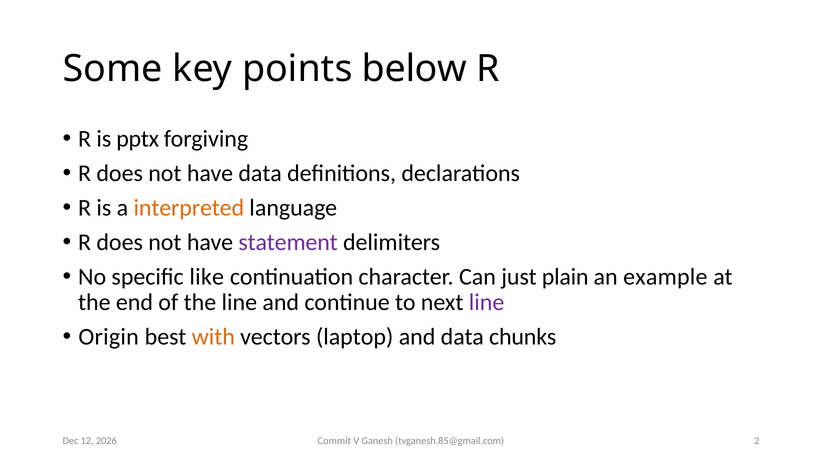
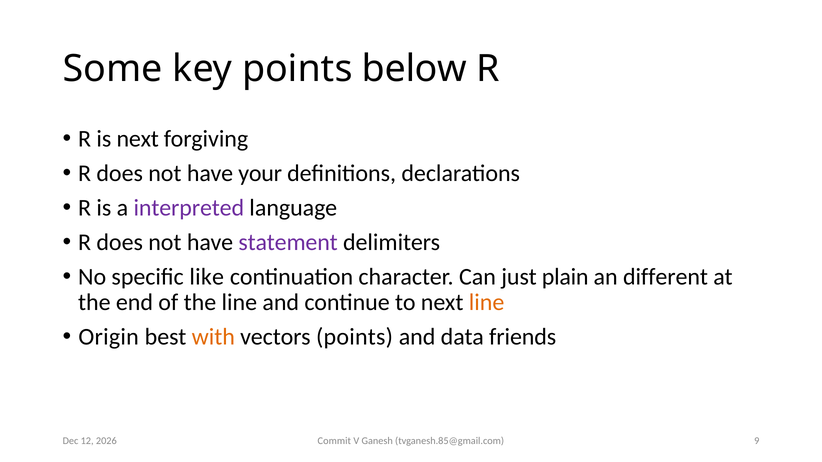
is pptx: pptx -> next
have data: data -> your
interpreted colour: orange -> purple
example: example -> different
line at (487, 303) colour: purple -> orange
vectors laptop: laptop -> points
chunks: chunks -> friends
2: 2 -> 9
